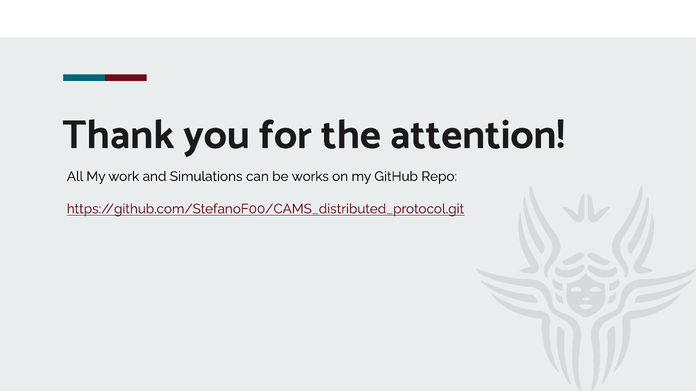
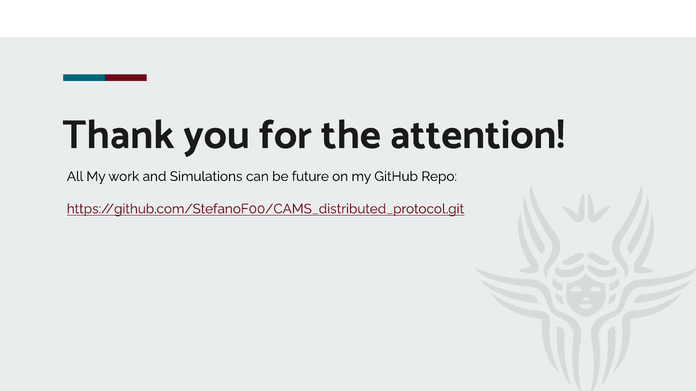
works: works -> future
